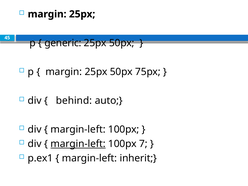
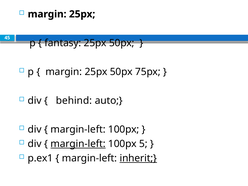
generic: generic -> fantasy
7: 7 -> 5
inherit underline: none -> present
